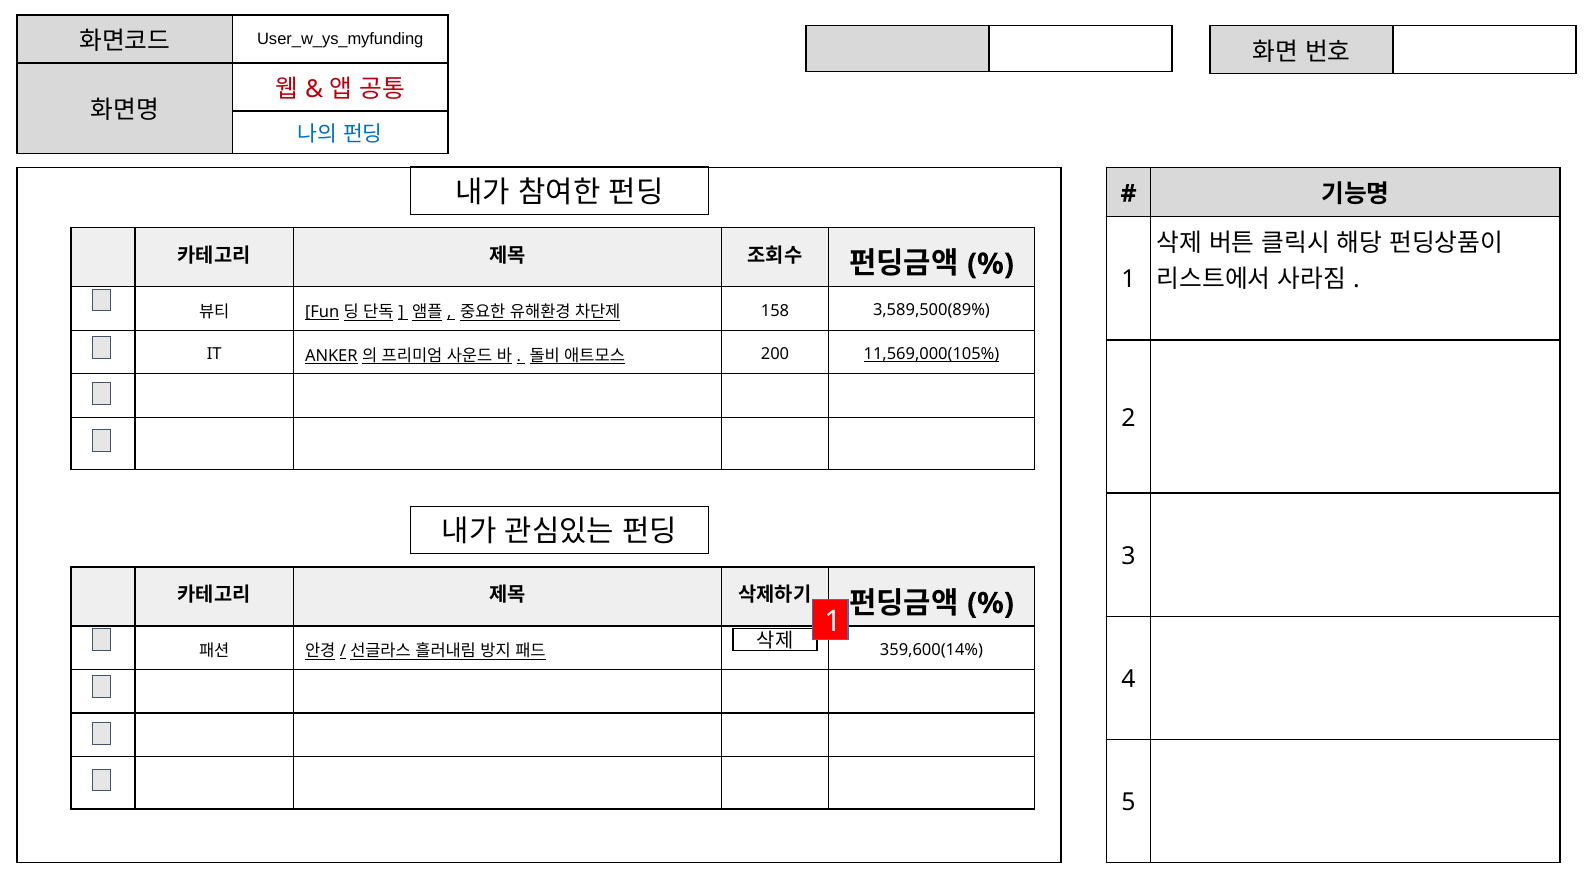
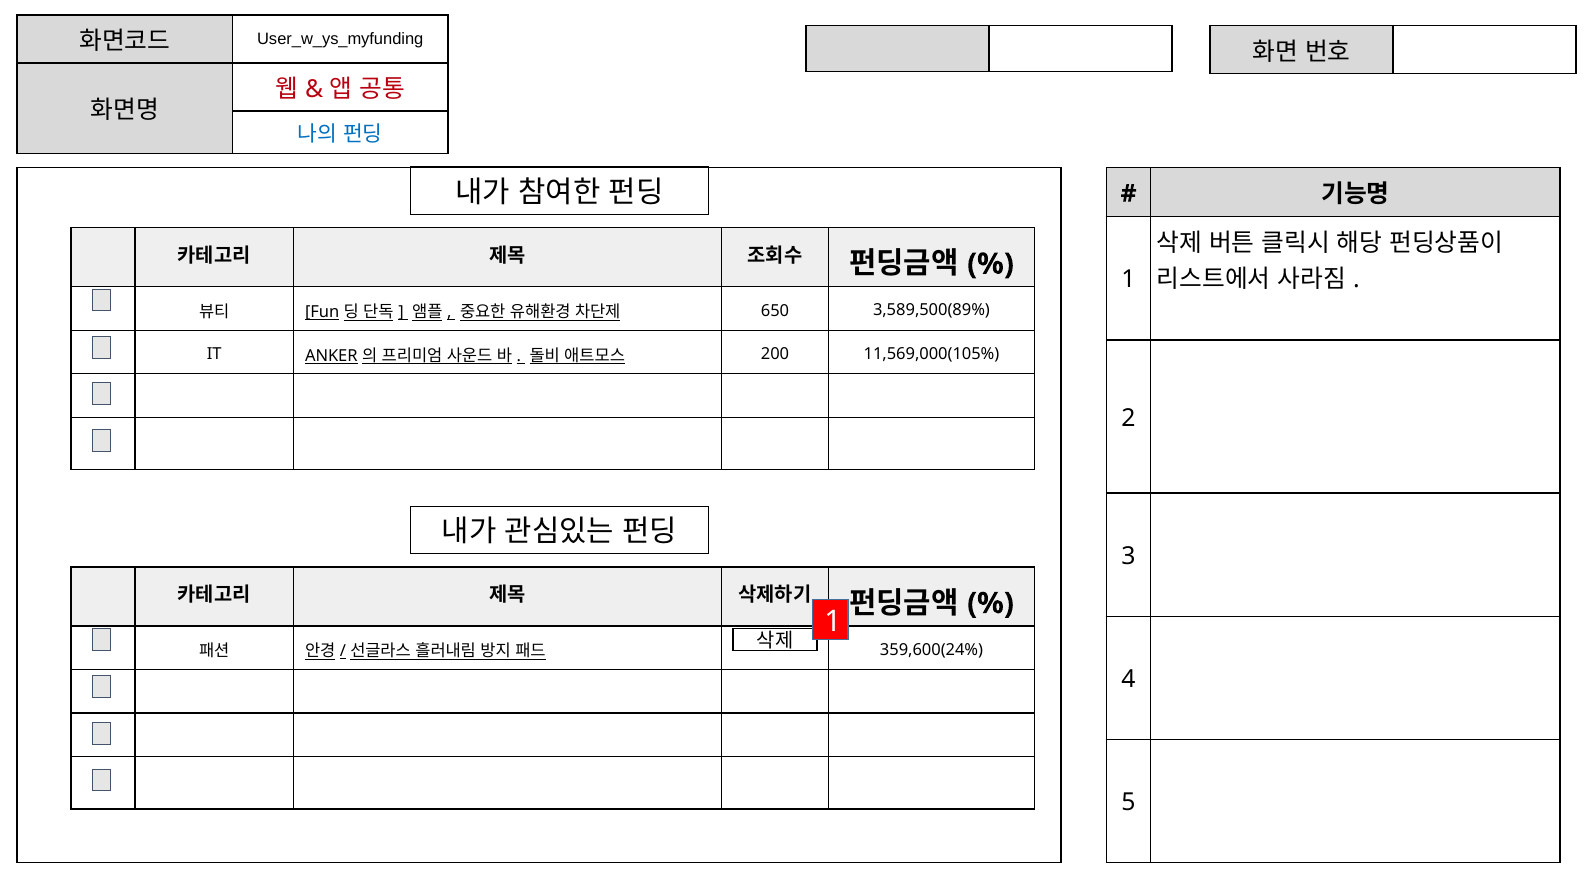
158: 158 -> 650
11,569,000(105% underline: present -> none
359,600(14%: 359,600(14% -> 359,600(24%
